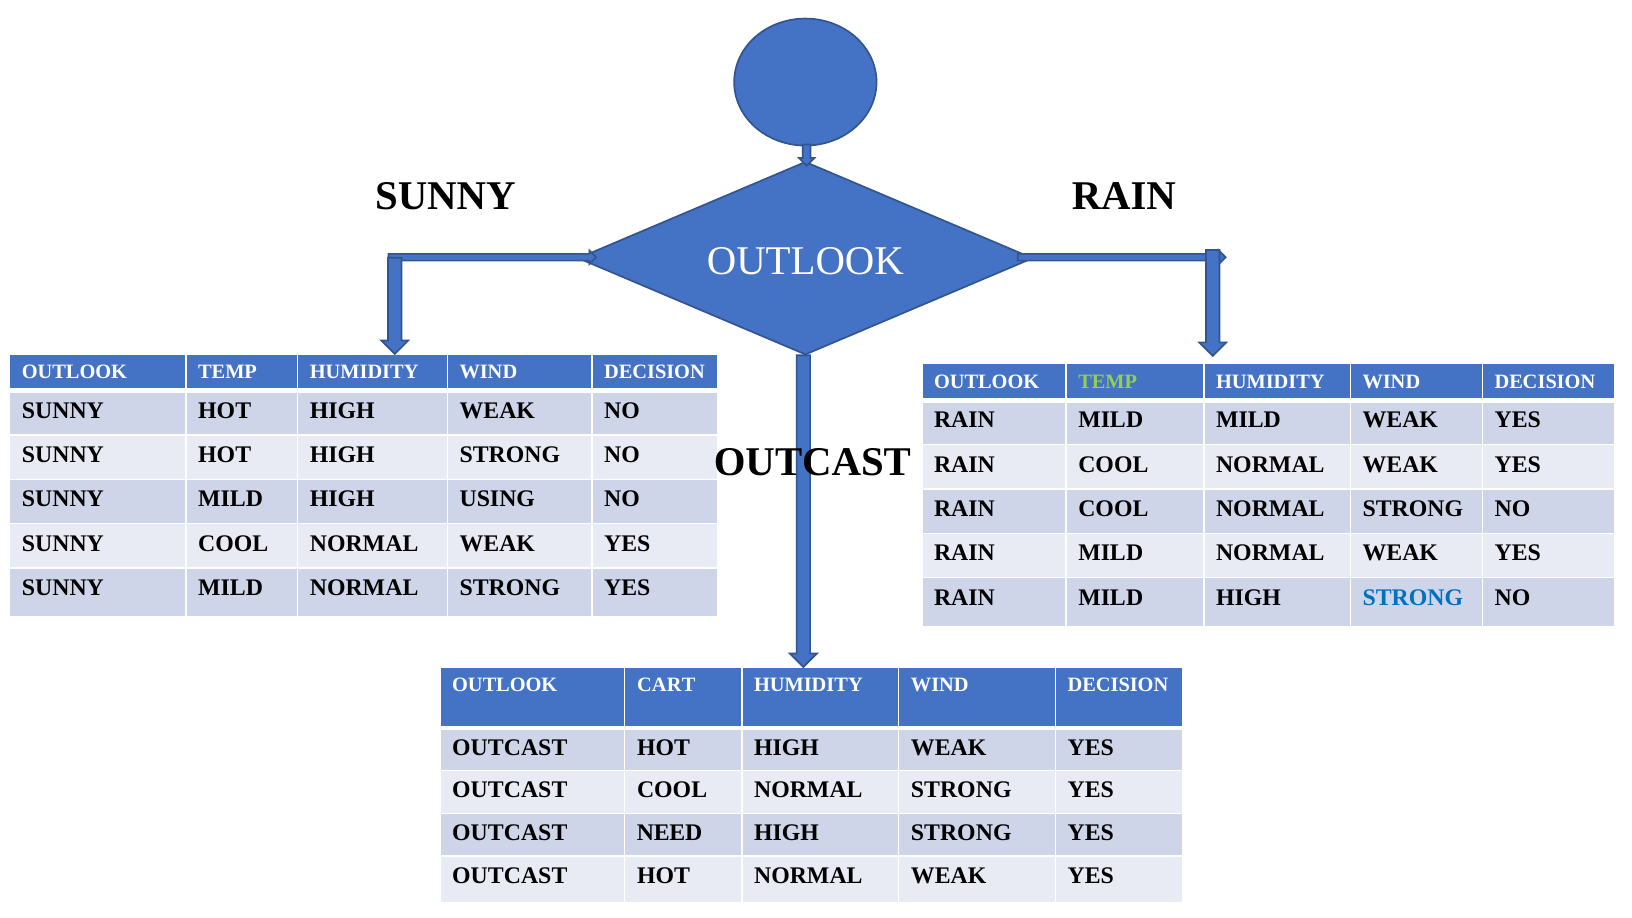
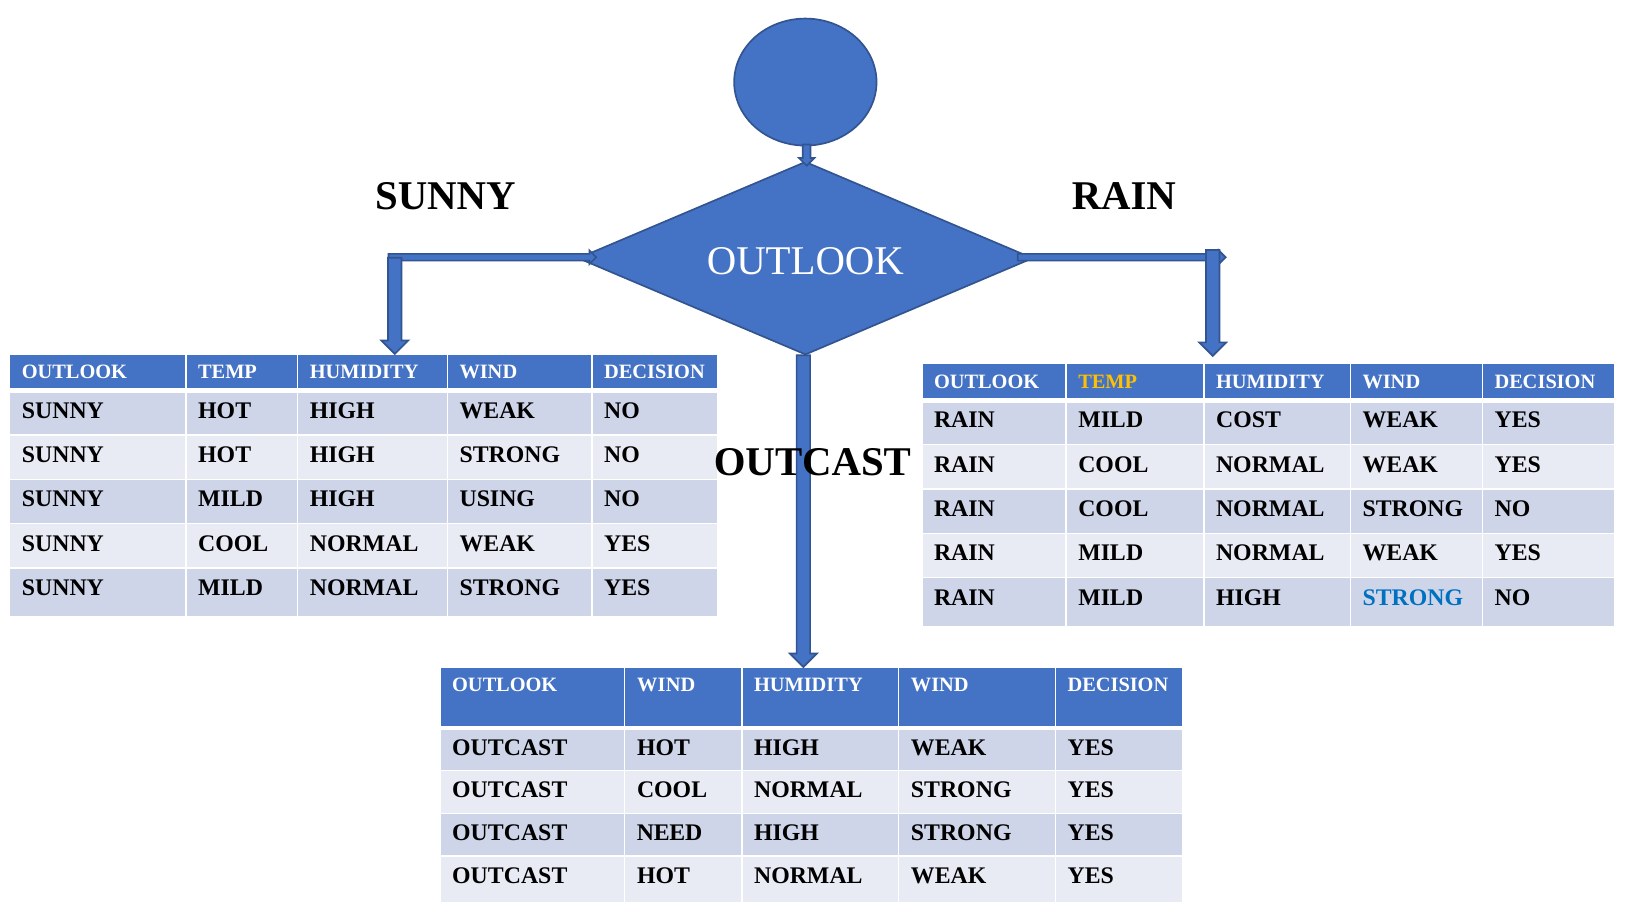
TEMP at (1108, 381) colour: light green -> yellow
MILD MILD: MILD -> COST
OUTLOOK CART: CART -> WIND
